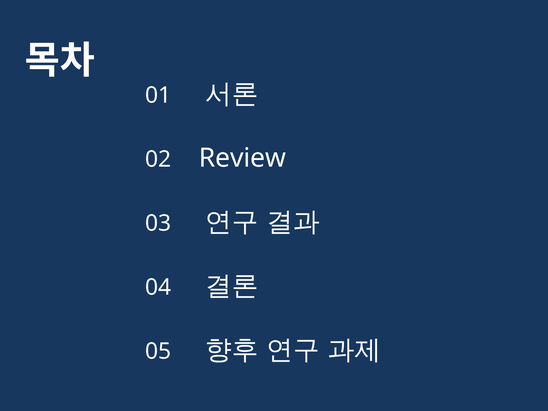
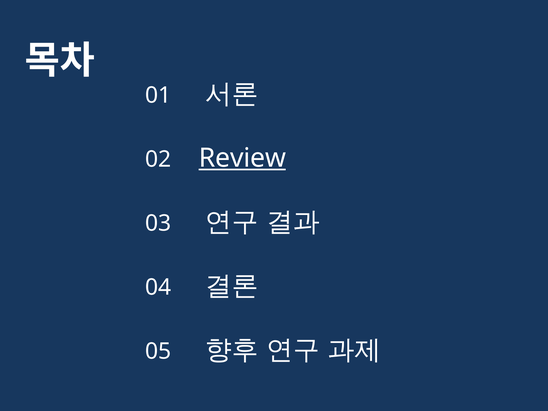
Review underline: none -> present
